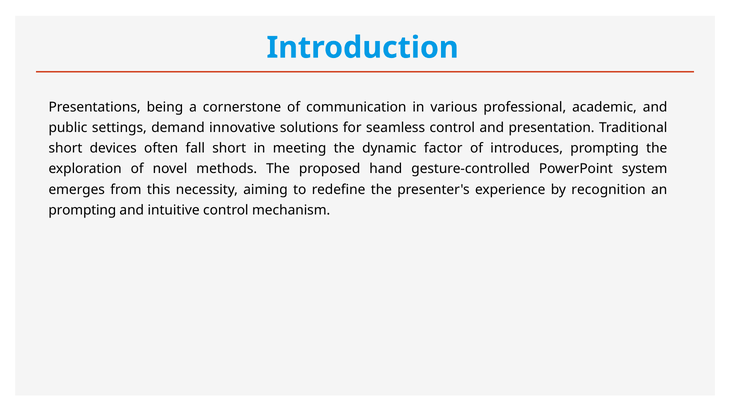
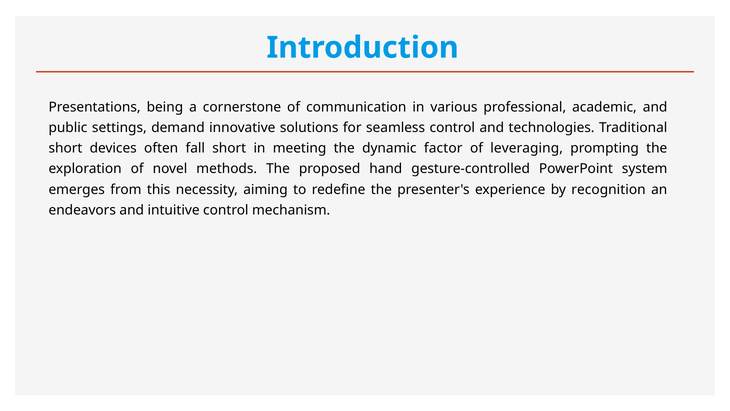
presentation: presentation -> technologies
introduces: introduces -> leveraging
prompting at (82, 210): prompting -> endeavors
